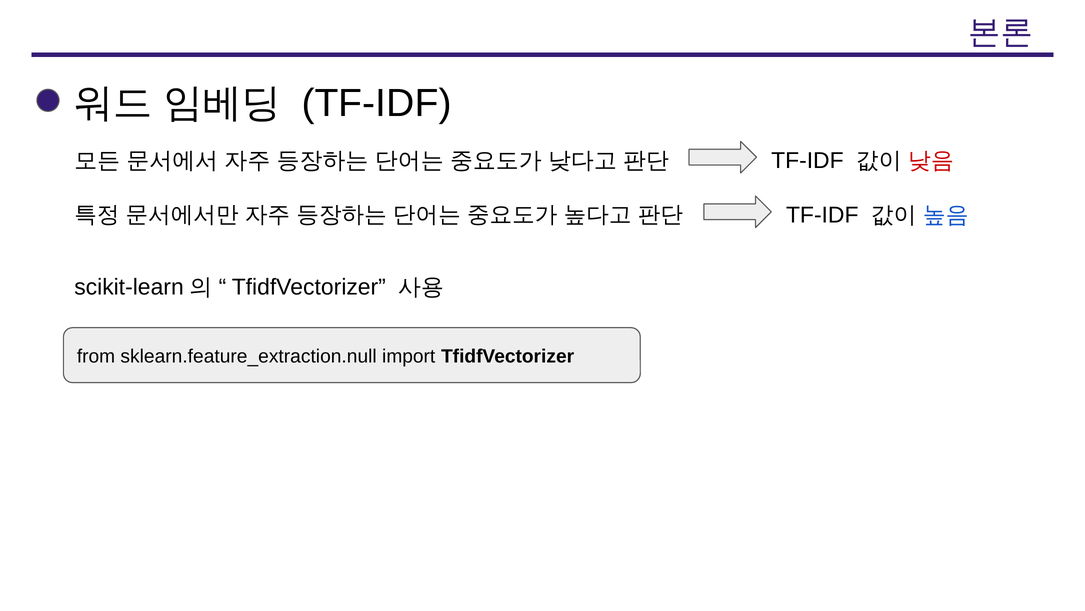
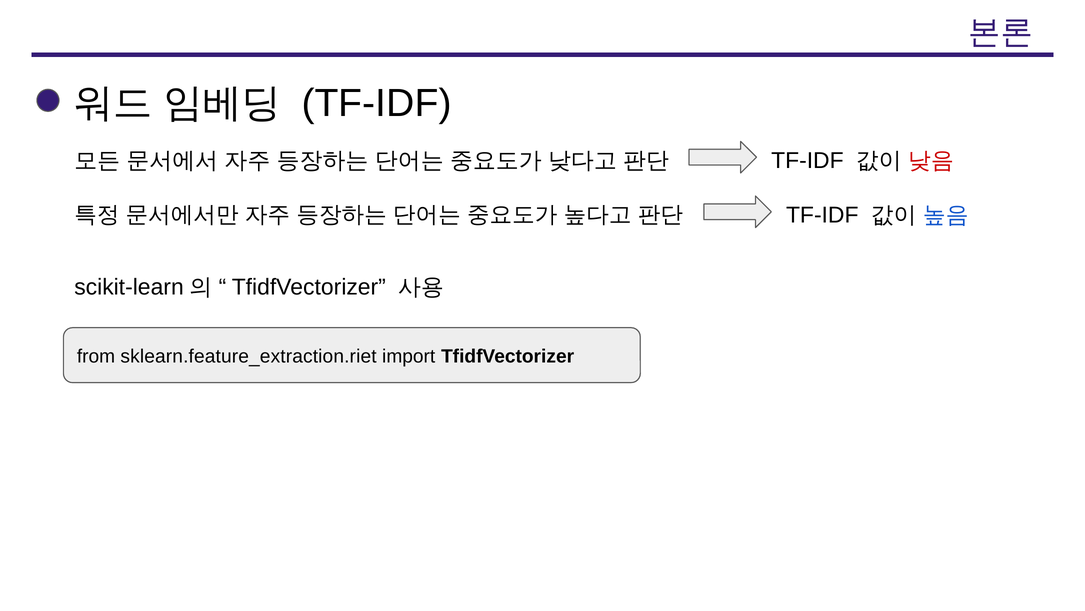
sklearn.feature_extraction.null: sklearn.feature_extraction.null -> sklearn.feature_extraction.riet
